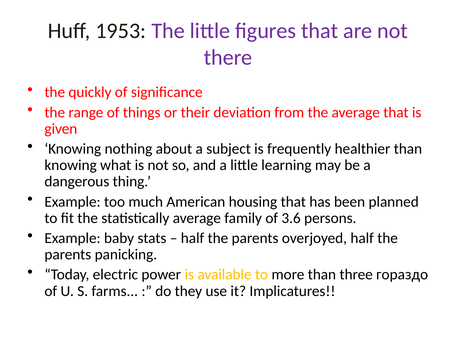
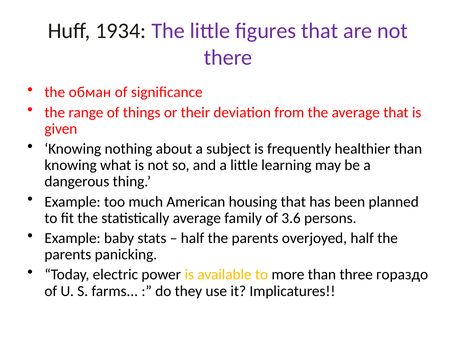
1953: 1953 -> 1934
quickly: quickly -> обман
